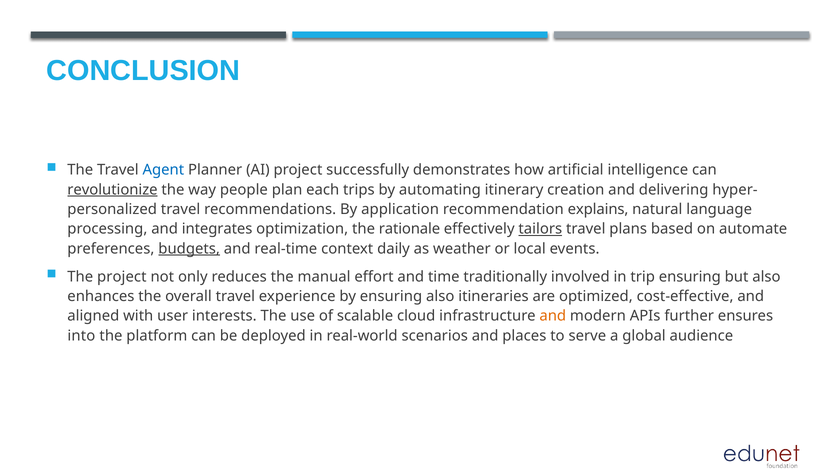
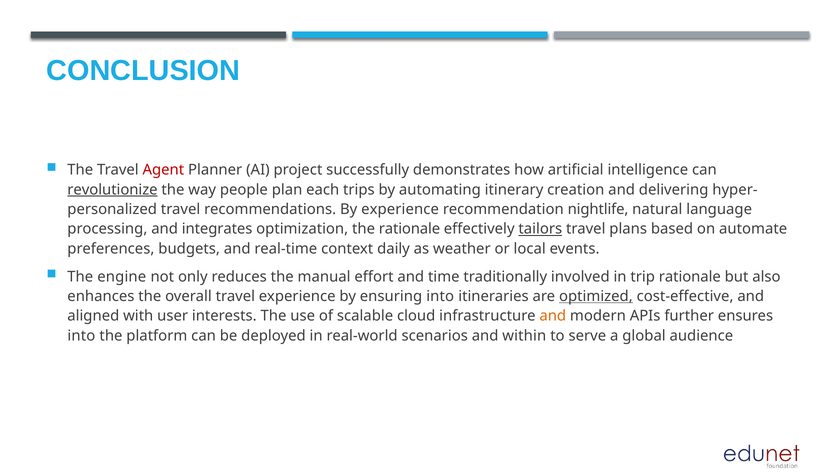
Agent colour: blue -> red
By application: application -> experience
explains: explains -> nightlife
budgets underline: present -> none
The project: project -> engine
trip ensuring: ensuring -> rationale
ensuring also: also -> into
optimized underline: none -> present
places: places -> within
